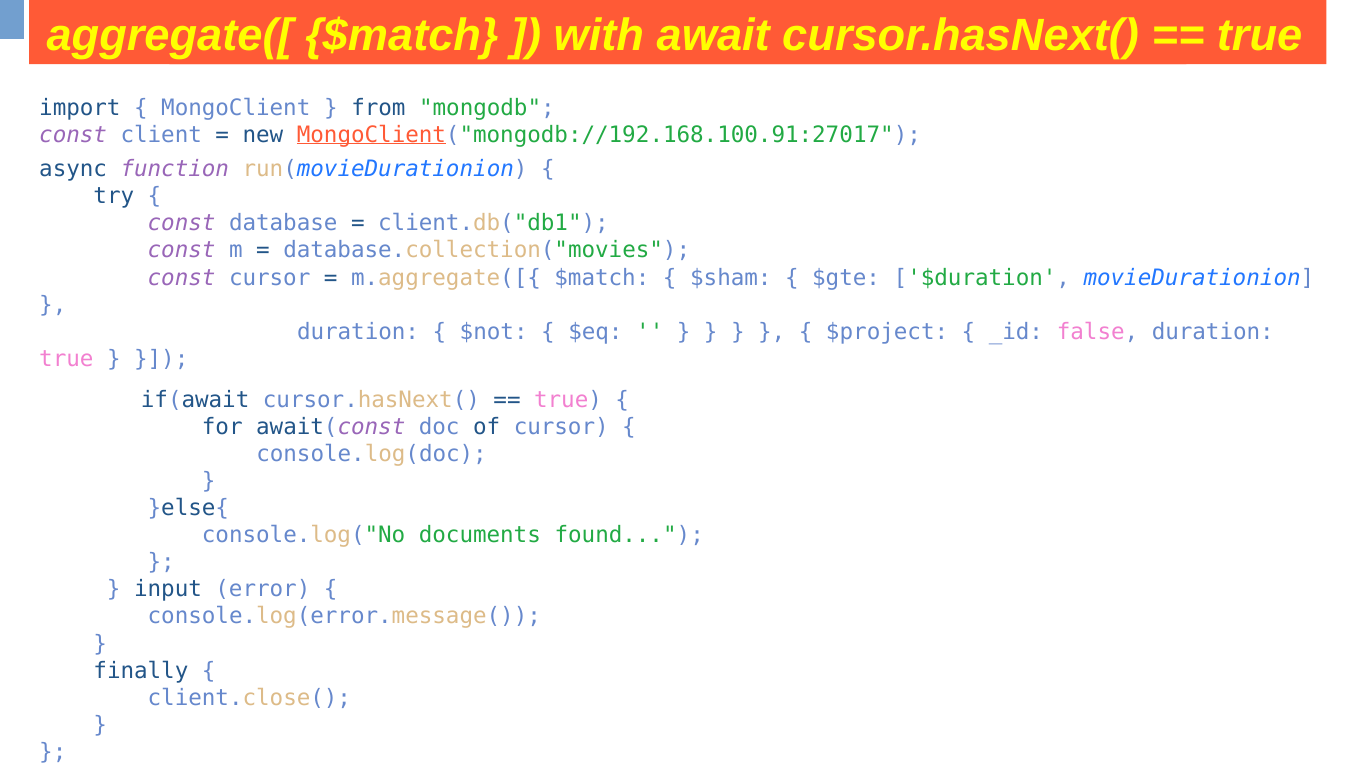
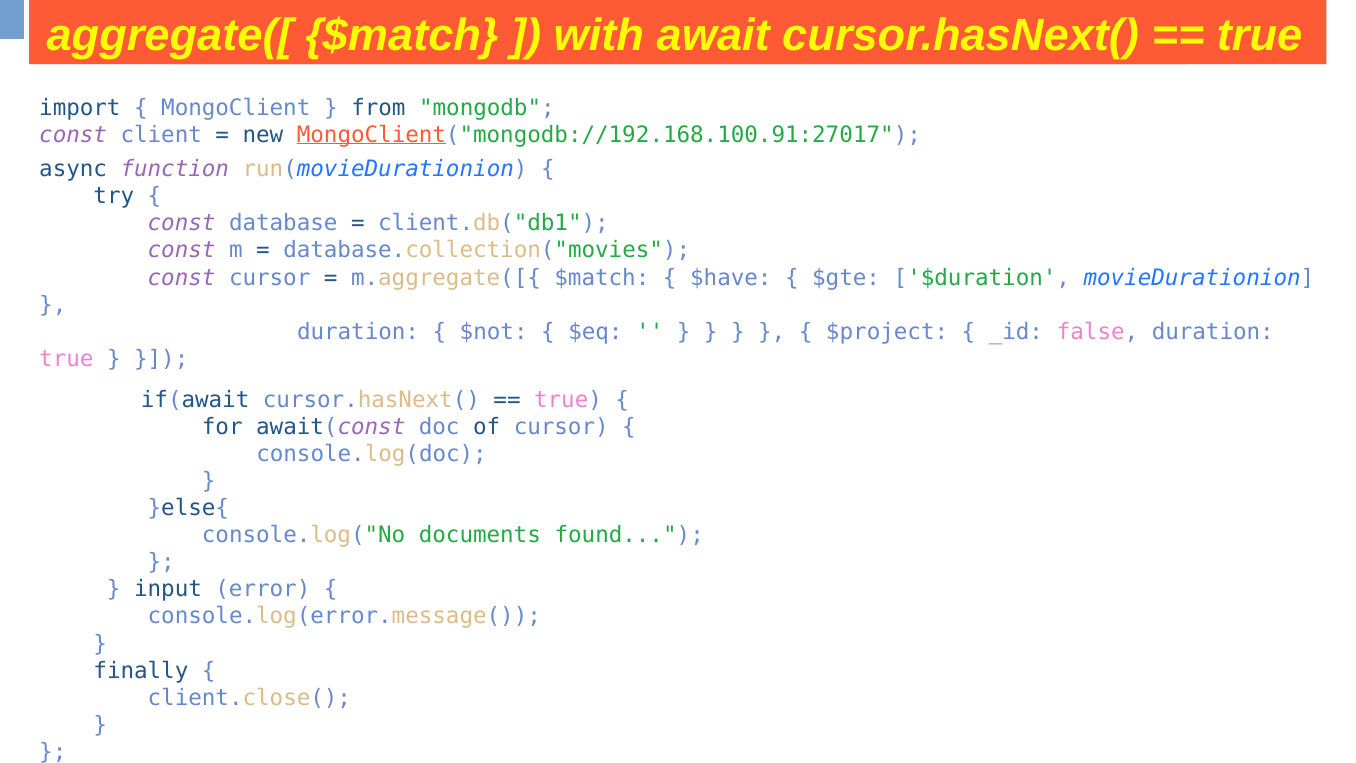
$sham: $sham -> $have
